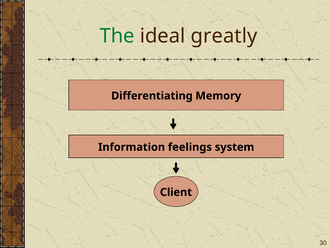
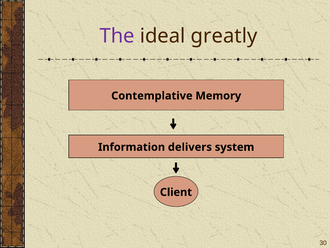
The colour: green -> purple
Differentiating: Differentiating -> Contemplative
feelings: feelings -> delivers
